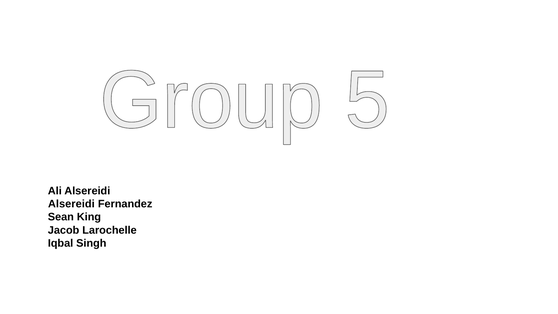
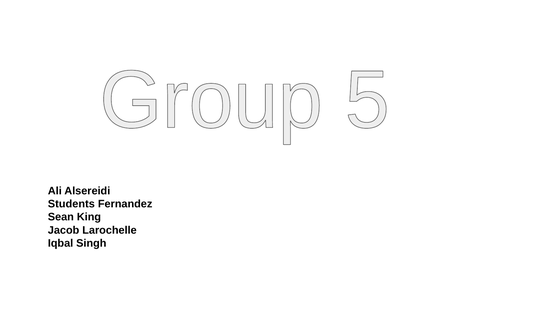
Alsereidi at (71, 204): Alsereidi -> Students
